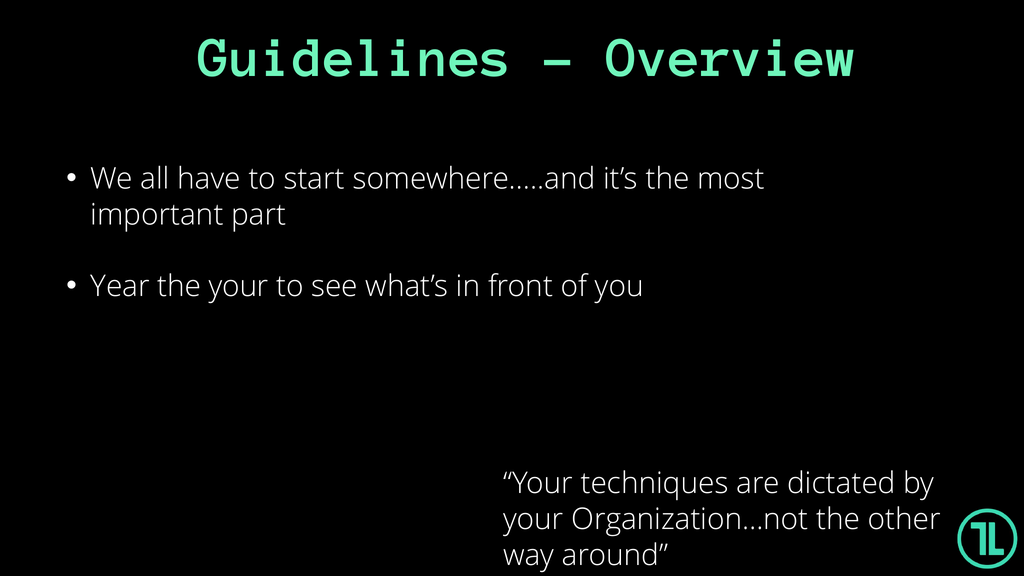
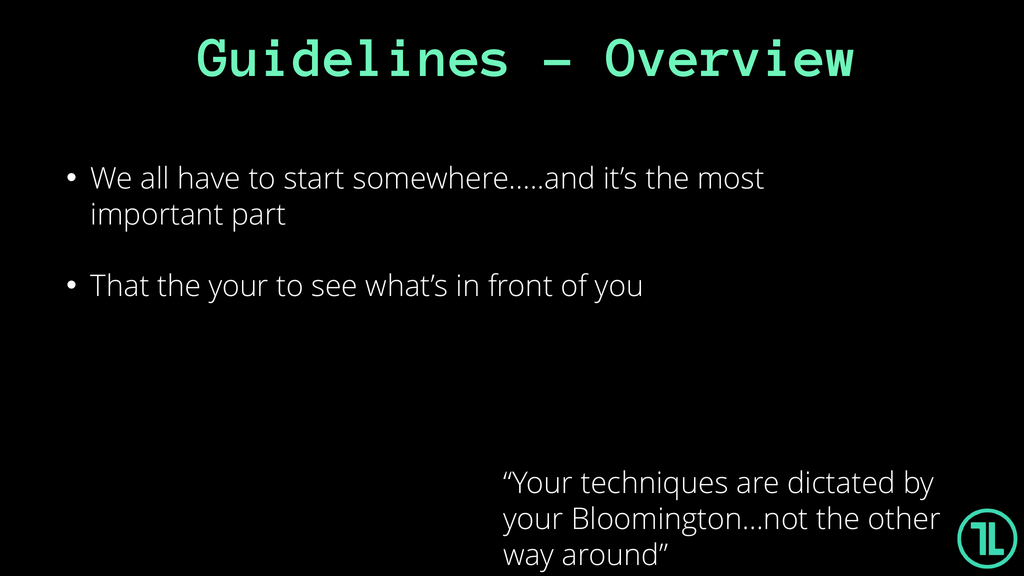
Year: Year -> That
Organization…not: Organization…not -> Bloomington…not
